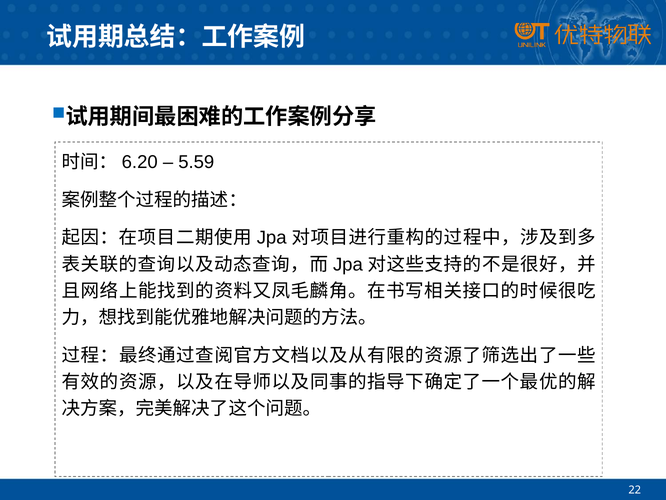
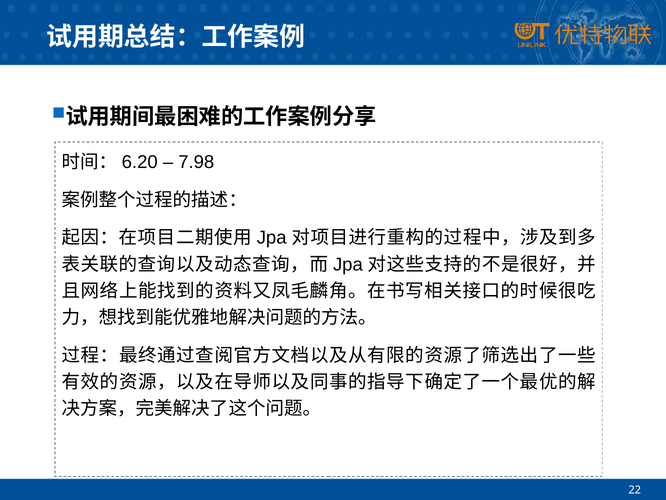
5.59: 5.59 -> 7.98
